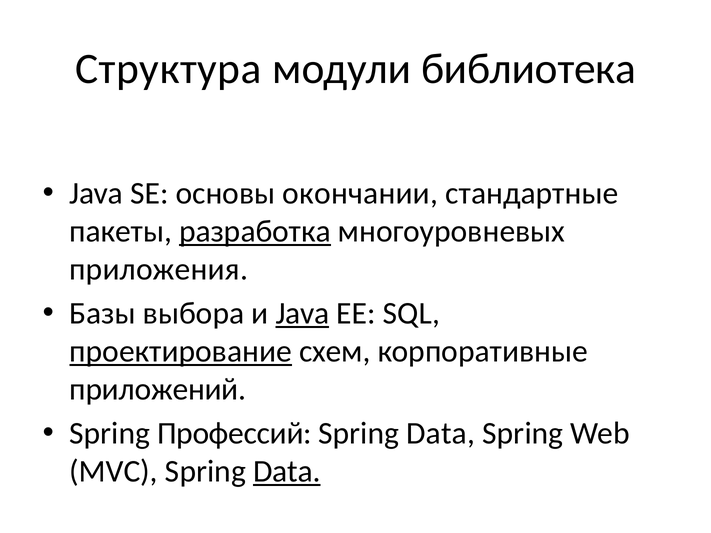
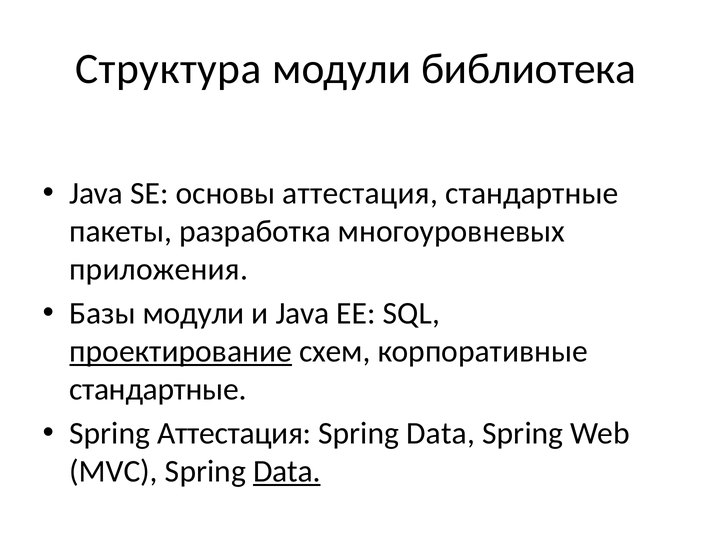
основы окончании: окончании -> аттестация
разработка underline: present -> none
Базы выбора: выбора -> модули
Java at (303, 314) underline: present -> none
приложений at (158, 389): приложений -> стандартные
Spring Профессий: Профессий -> Аттестация
